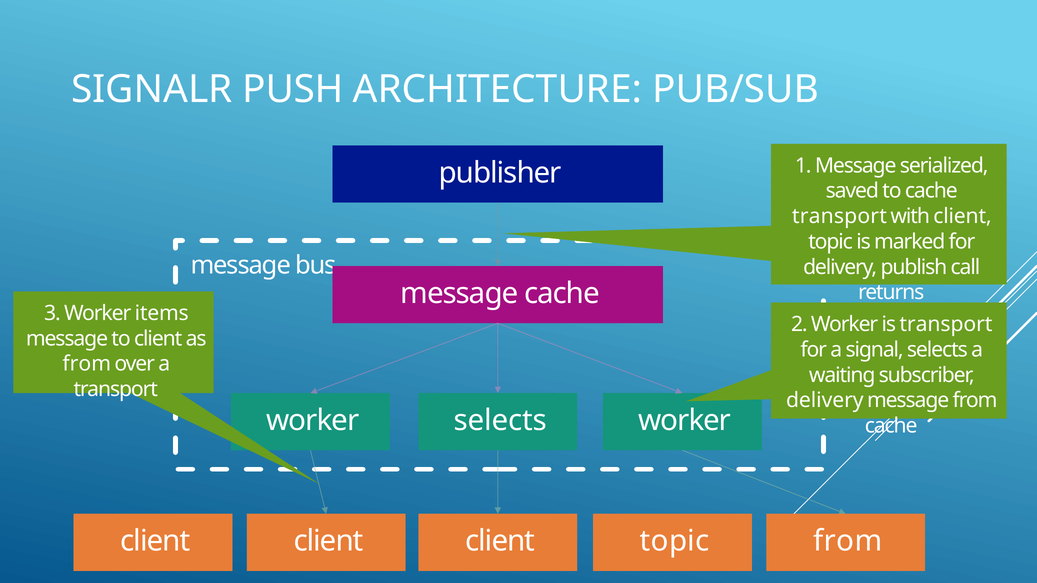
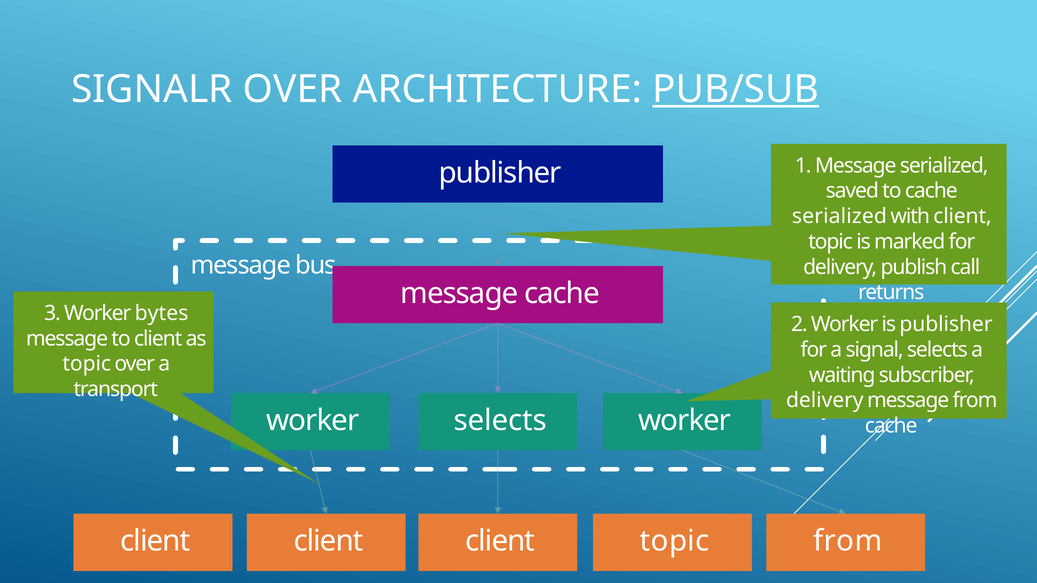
SIGNALR PUSH: PUSH -> OVER
PUB/SUB underline: none -> present
transport at (839, 216): transport -> serialized
items: items -> bytes
is transport: transport -> publisher
from at (87, 364): from -> topic
